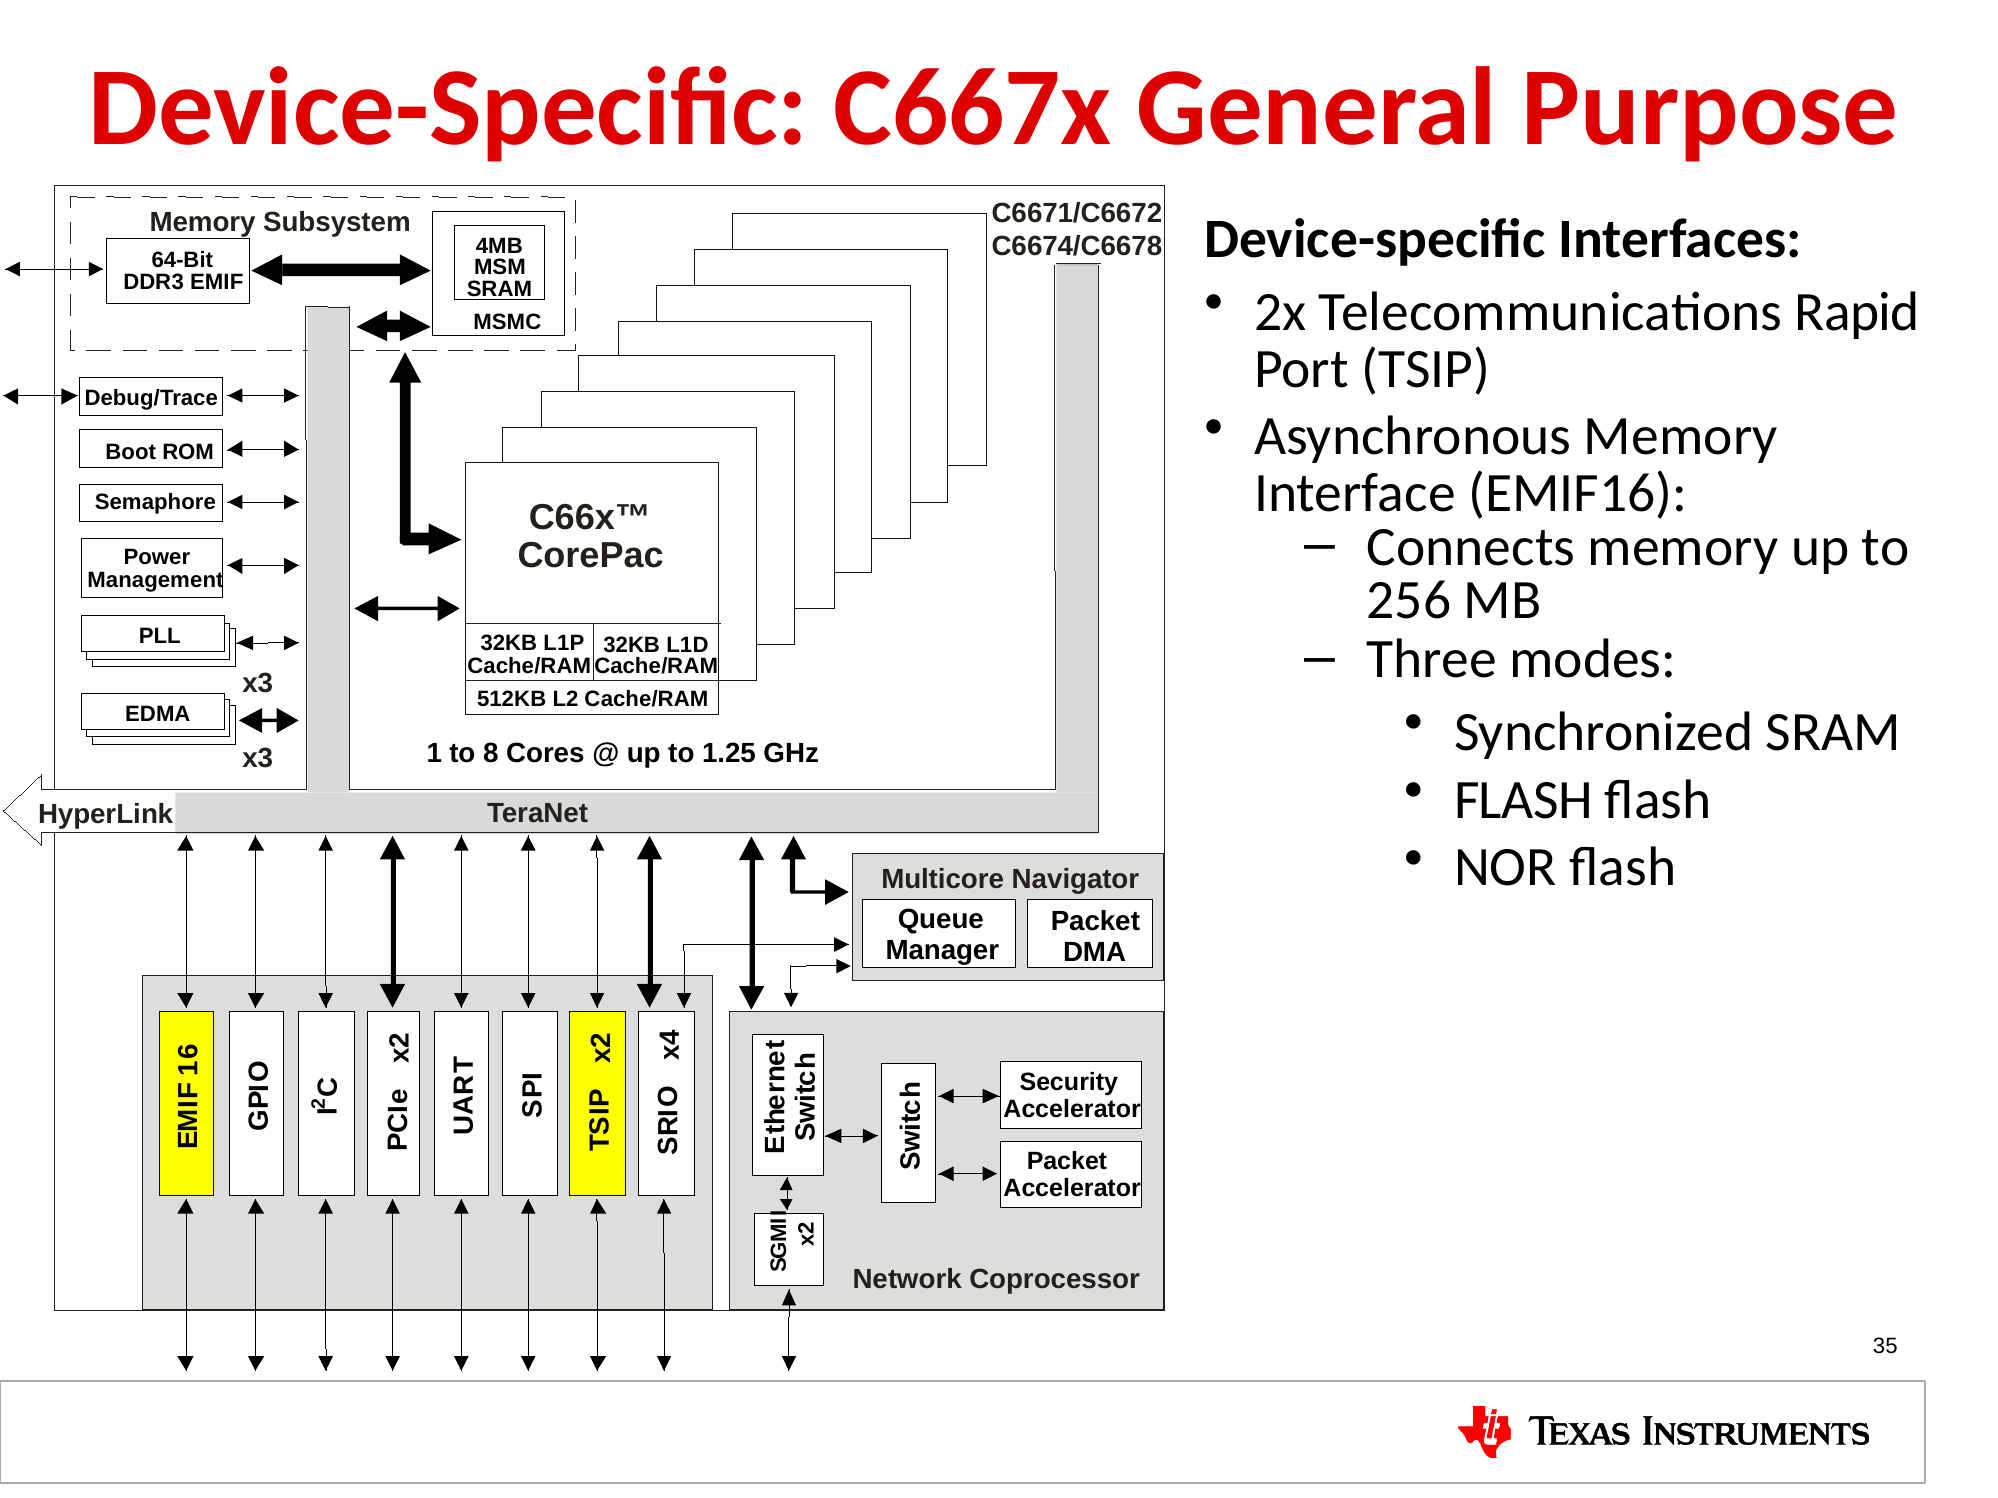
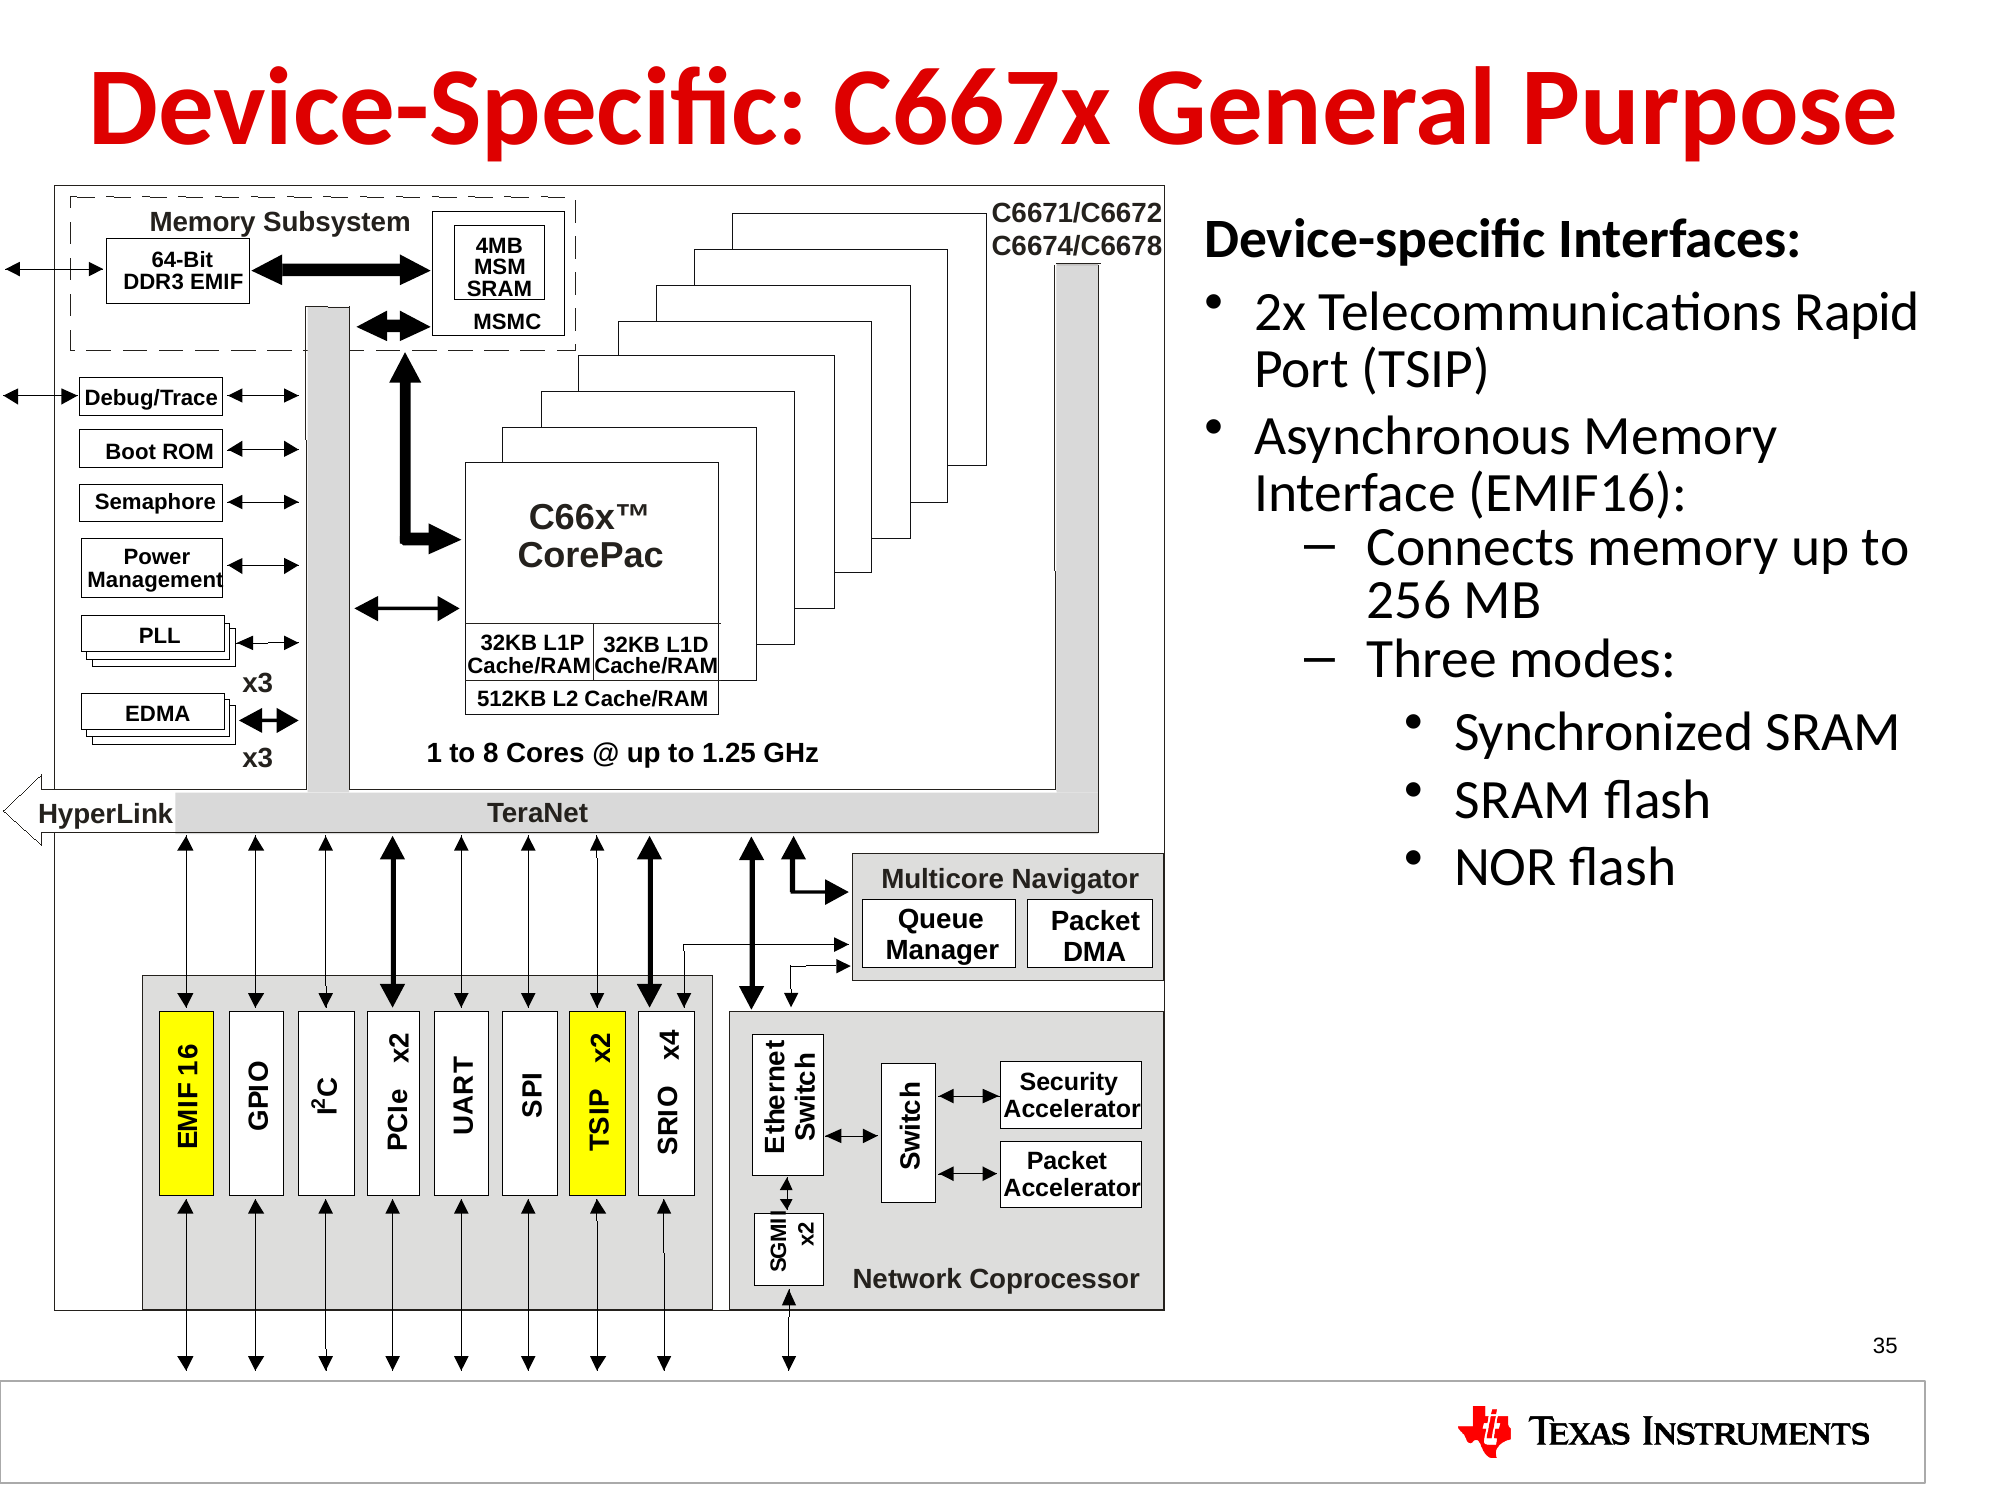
FLASH at (1523, 800): FLASH -> SRAM
